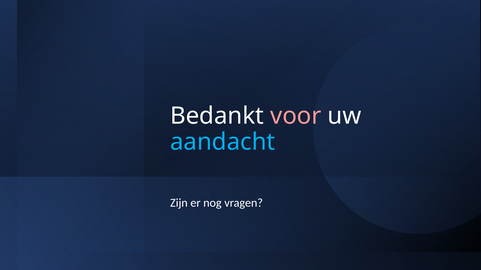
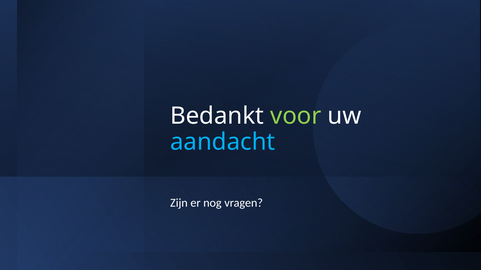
voor colour: pink -> light green
